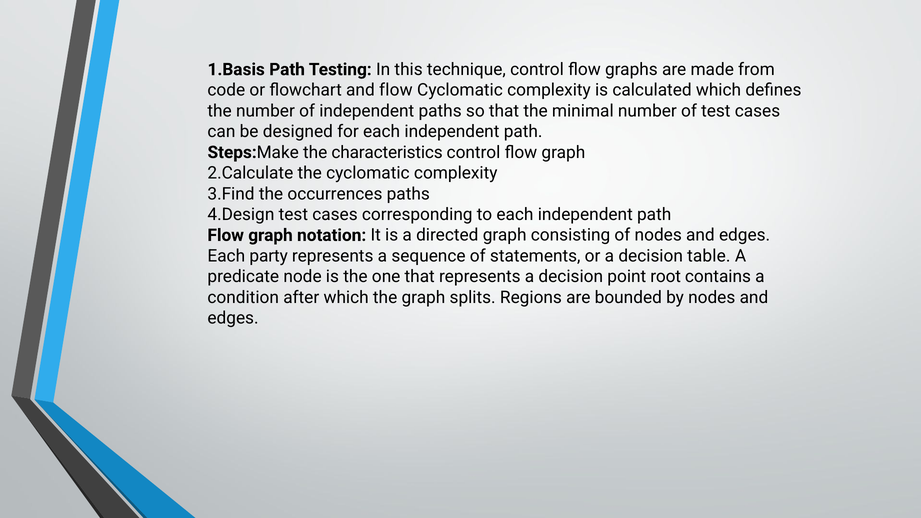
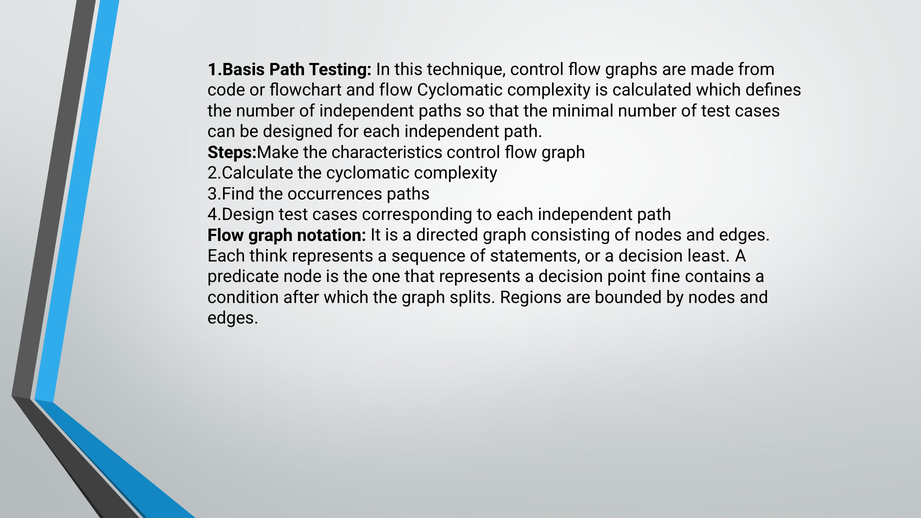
party: party -> think
table: table -> least
root: root -> fine
